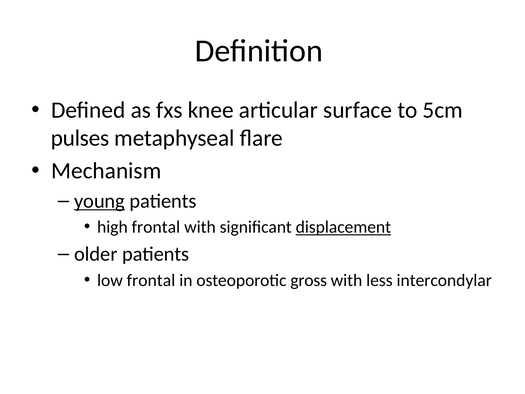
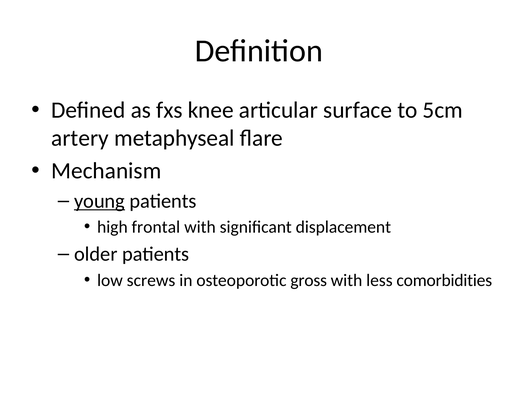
pulses: pulses -> artery
displacement underline: present -> none
low frontal: frontal -> screws
intercondylar: intercondylar -> comorbidities
